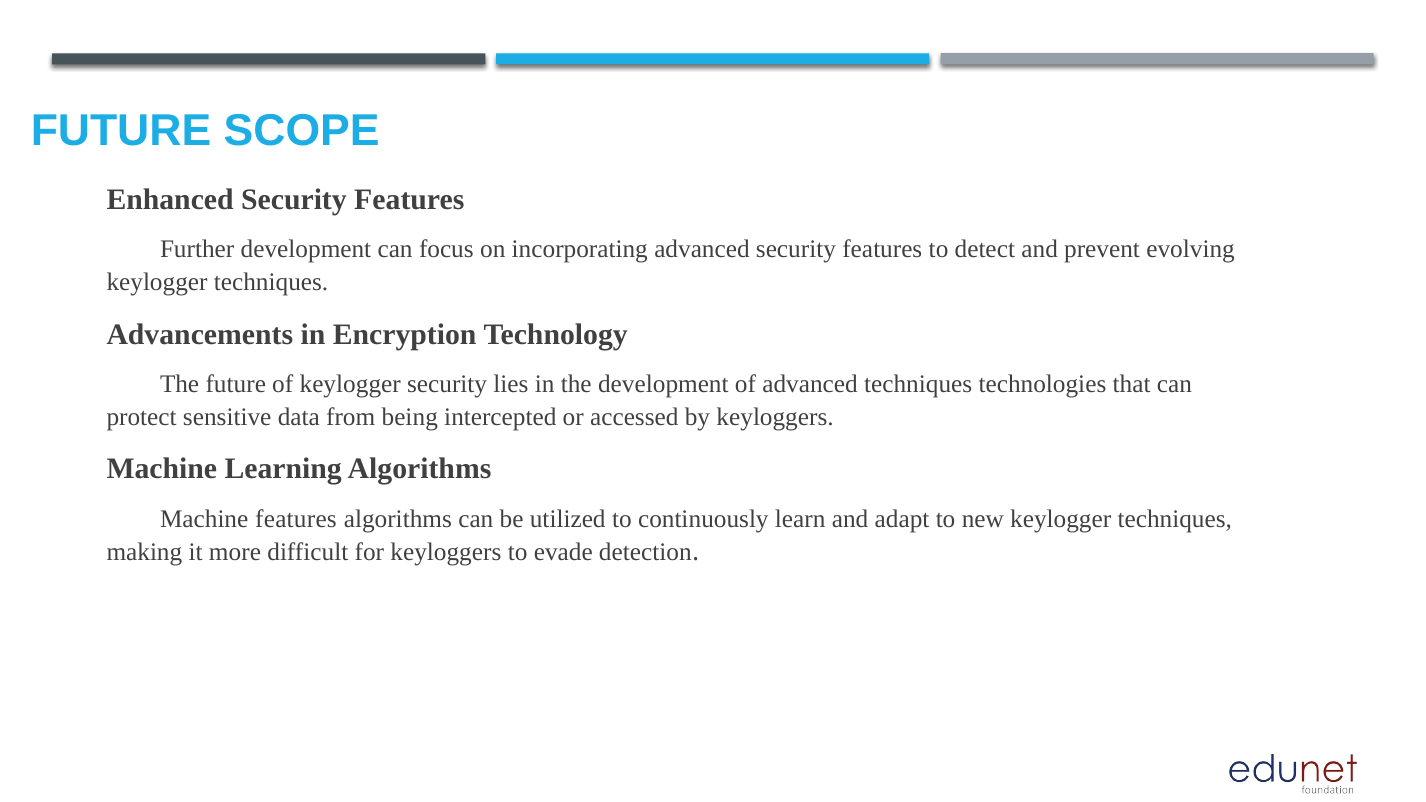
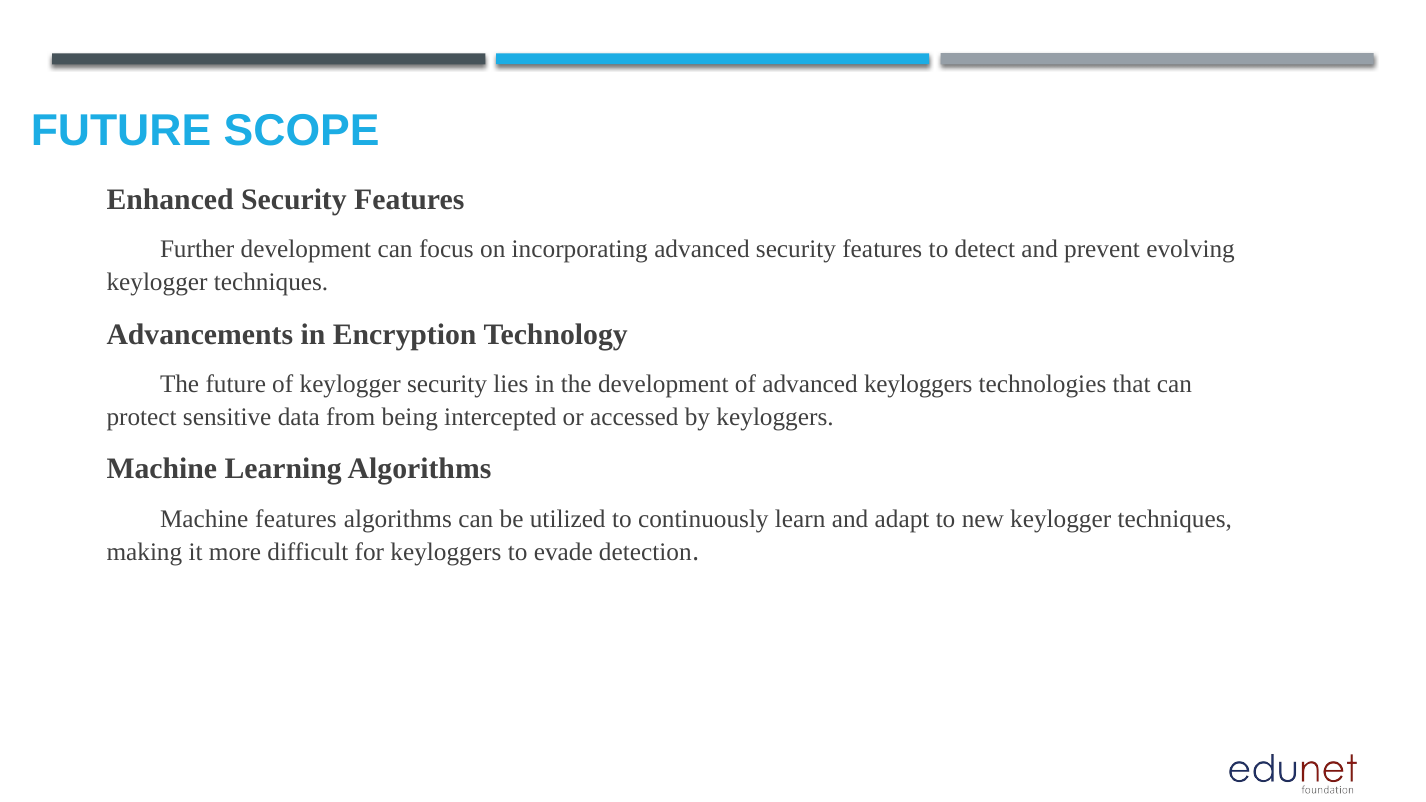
advanced techniques: techniques -> keyloggers
